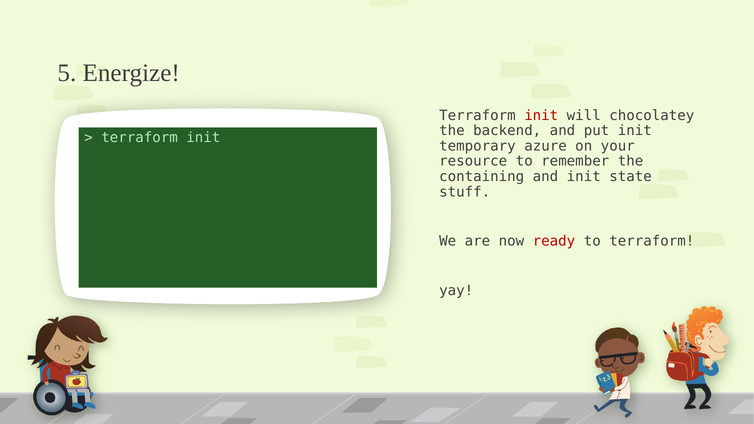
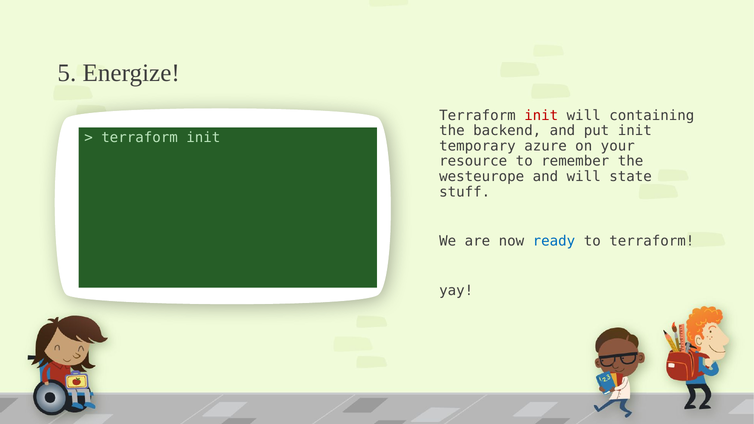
chocolatey: chocolatey -> containing
containing: containing -> westeurope
and init: init -> will
ready colour: red -> blue
